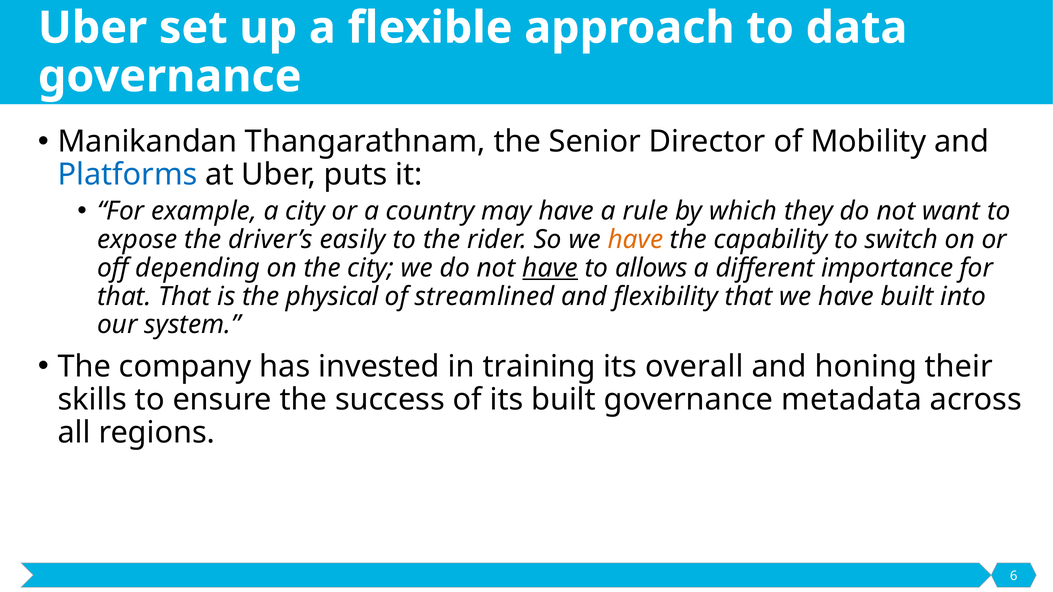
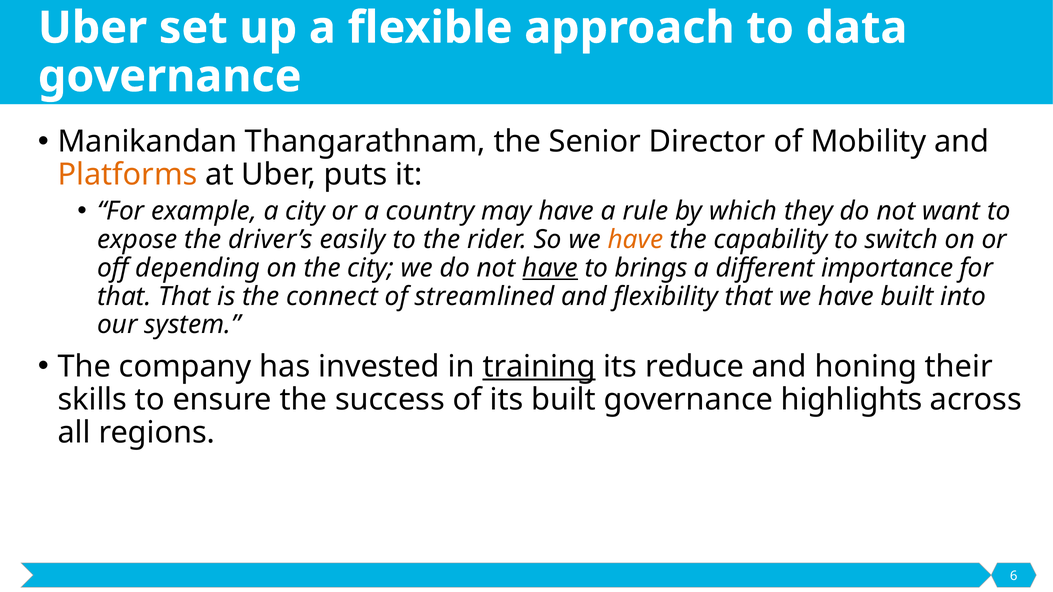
Platforms colour: blue -> orange
allows: allows -> brings
physical: physical -> connect
training underline: none -> present
overall: overall -> reduce
metadata: metadata -> highlights
